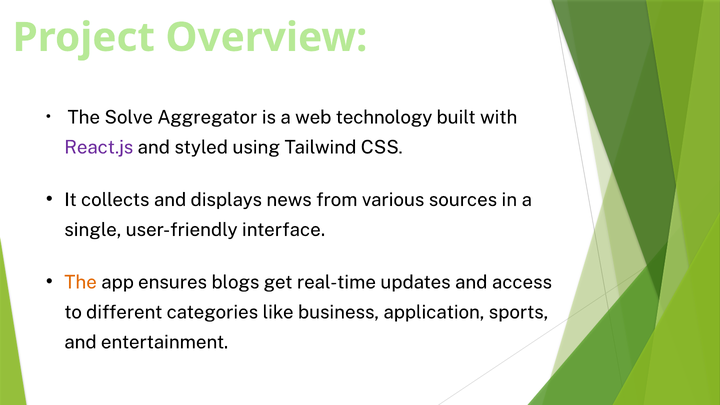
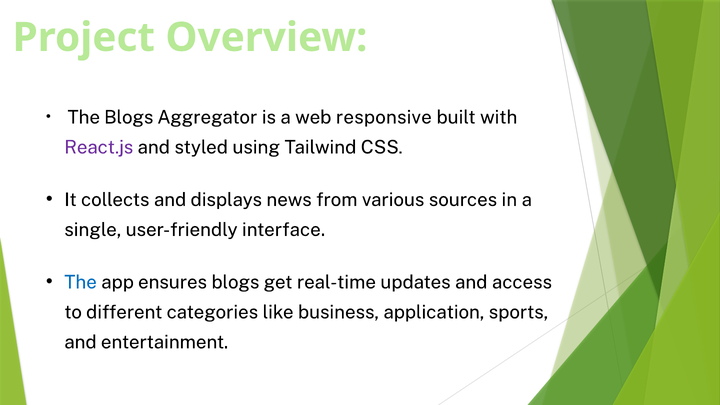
The Solve: Solve -> Blogs
technology: technology -> responsive
The at (81, 282) colour: orange -> blue
